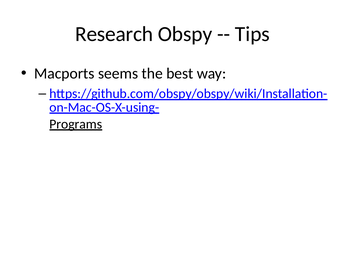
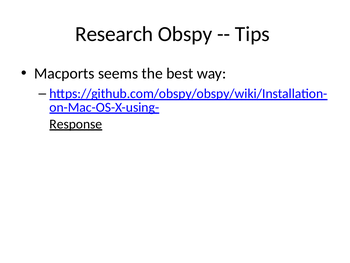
Programs: Programs -> Response
